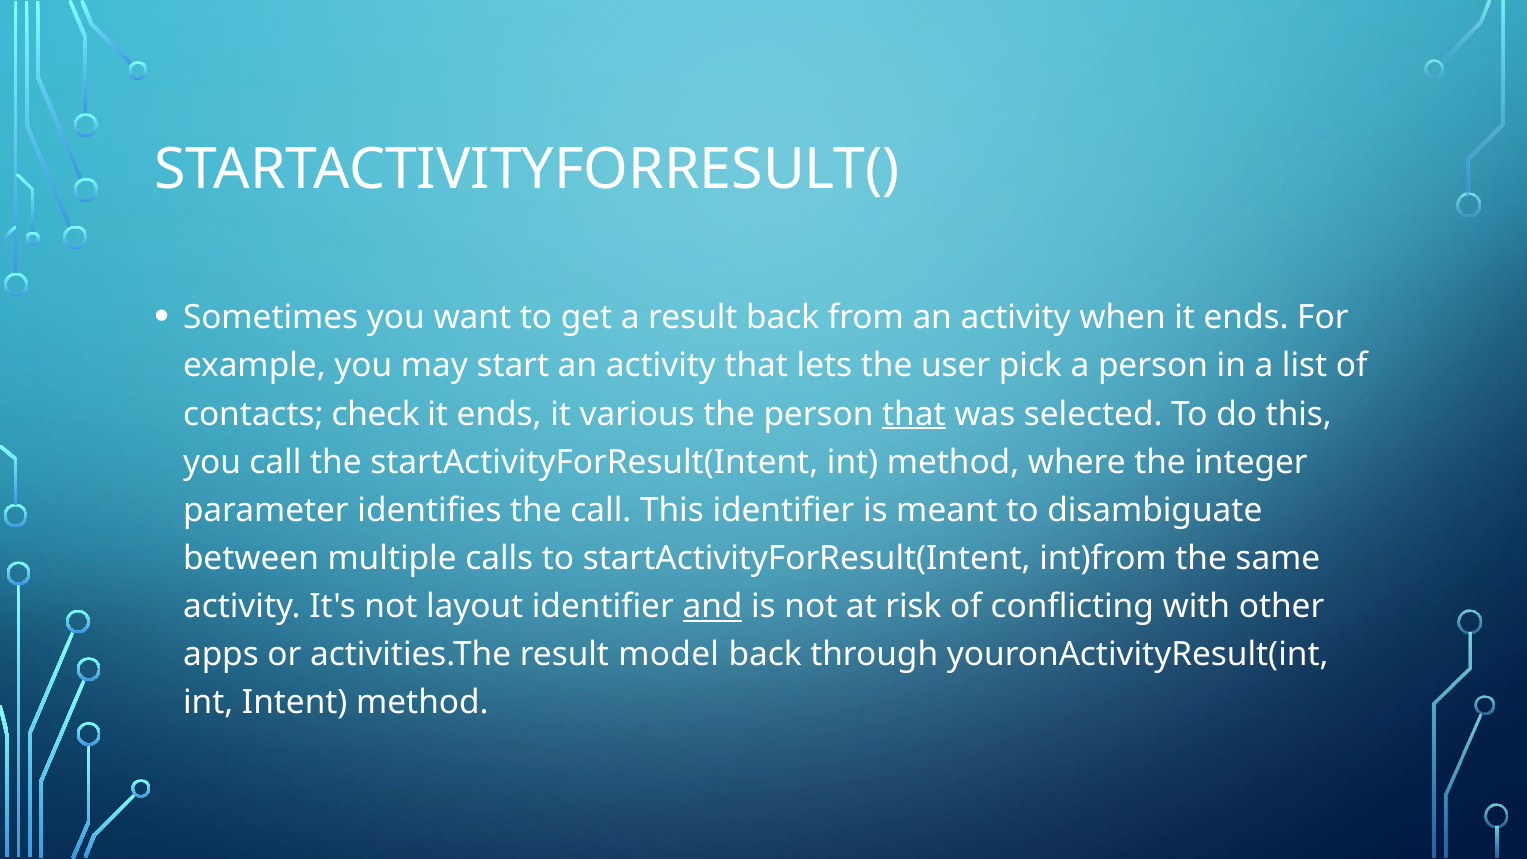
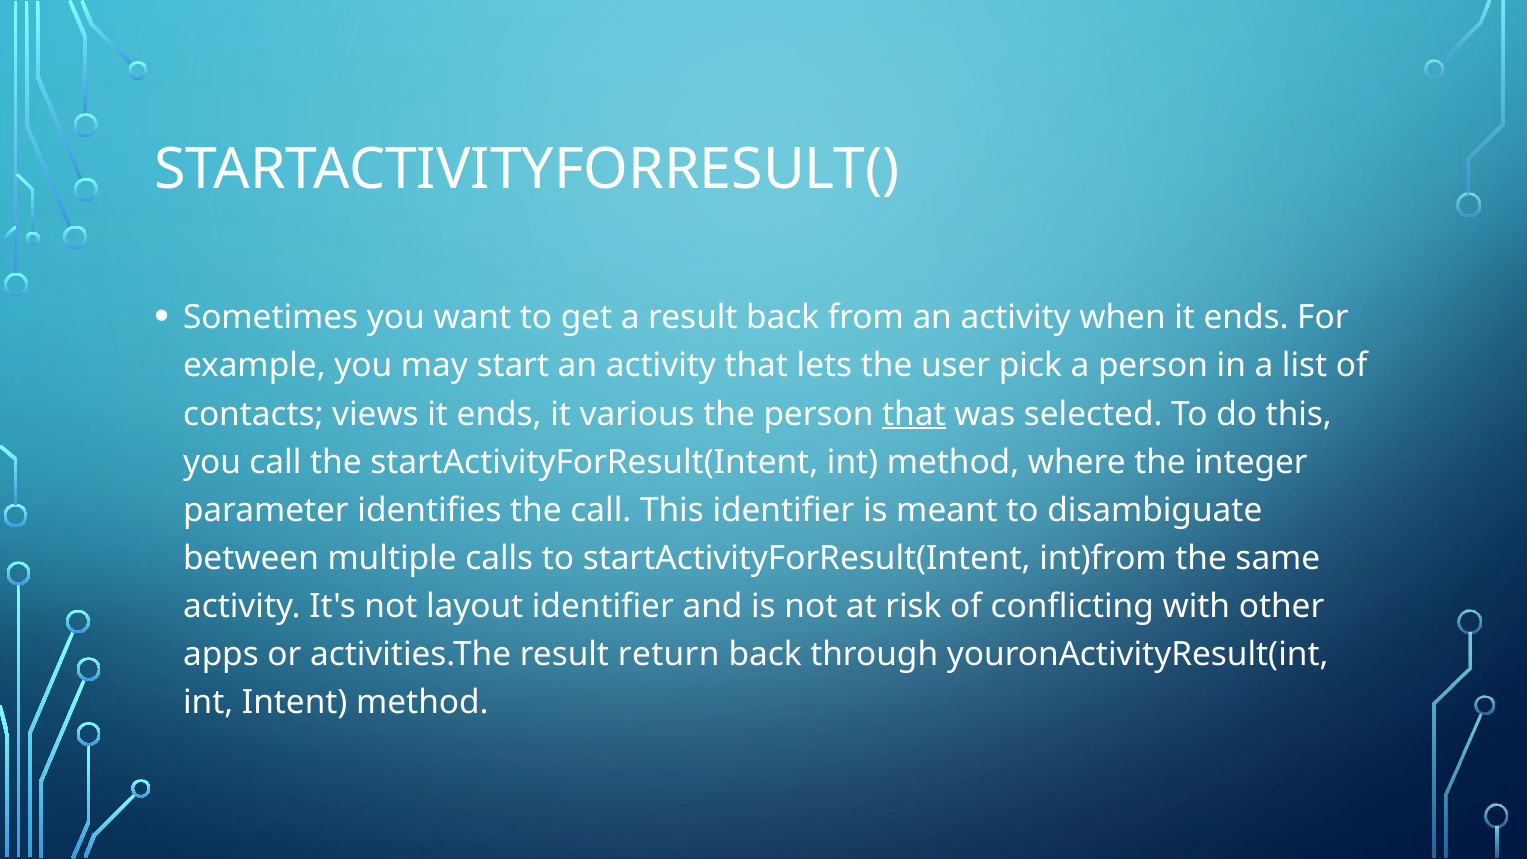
check: check -> views
and underline: present -> none
model: model -> return
